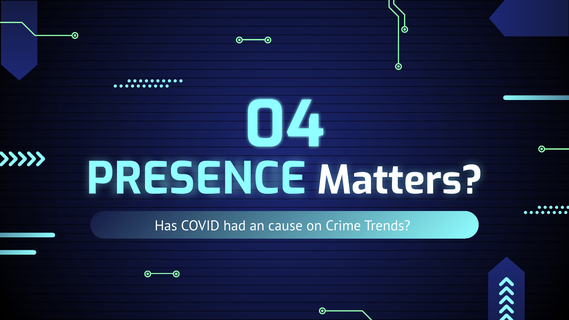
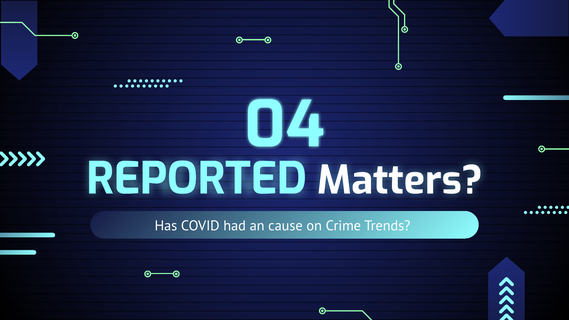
PRESENCE: PRESENCE -> REPORTED
